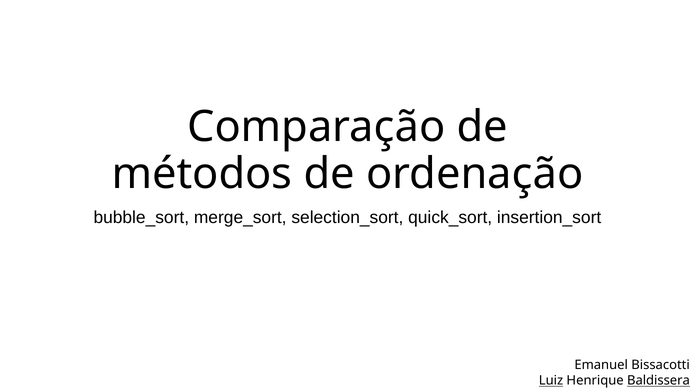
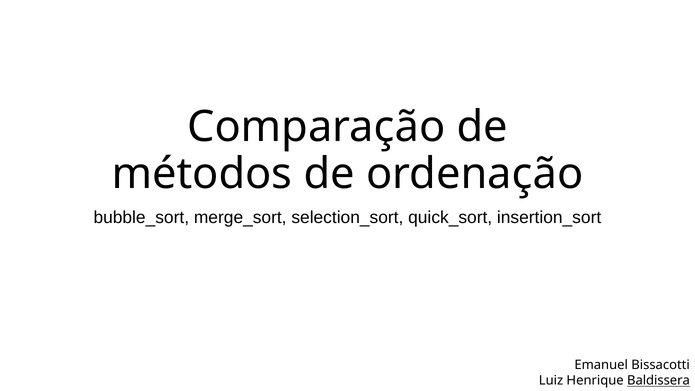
Luiz underline: present -> none
